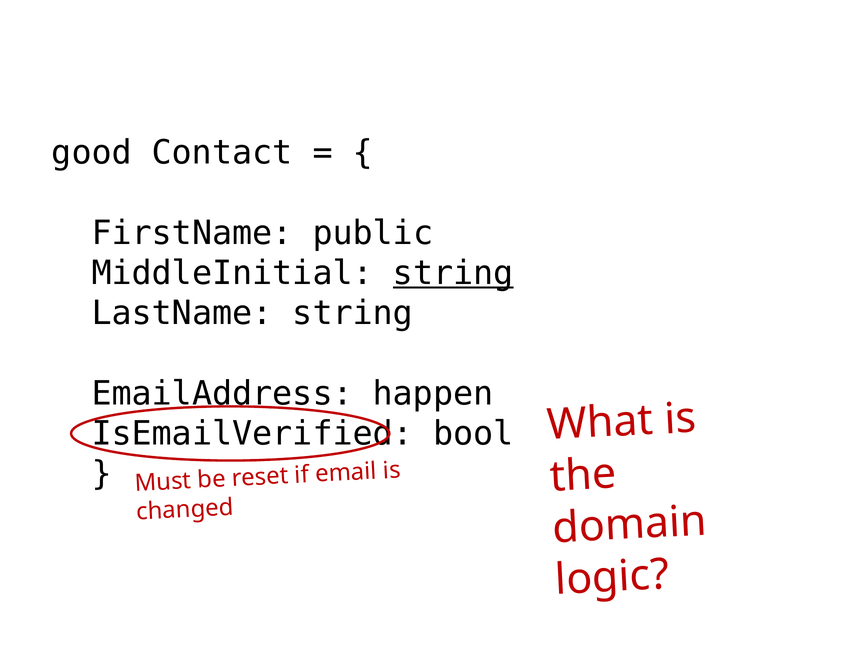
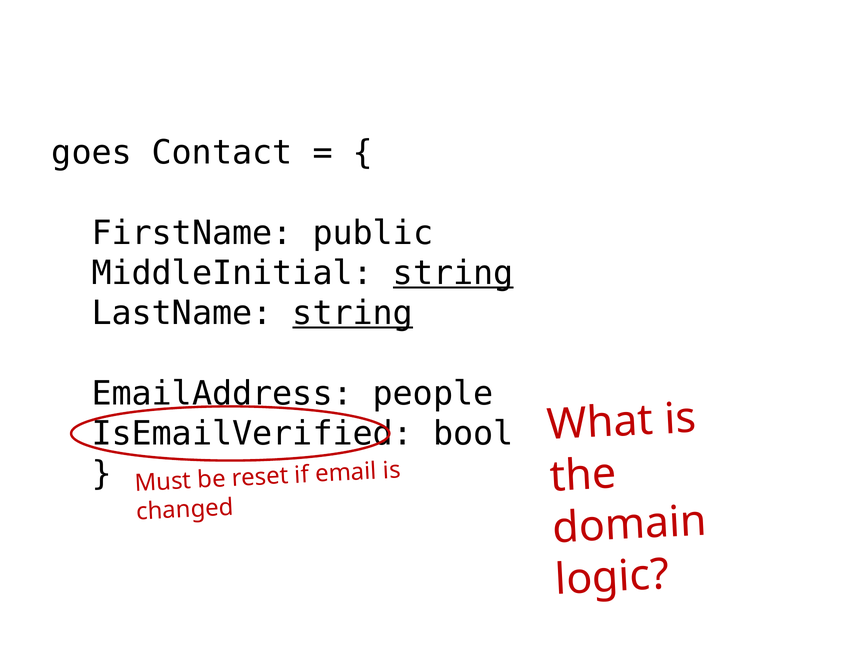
good: good -> goes
string at (353, 313) underline: none -> present
happen: happen -> people
